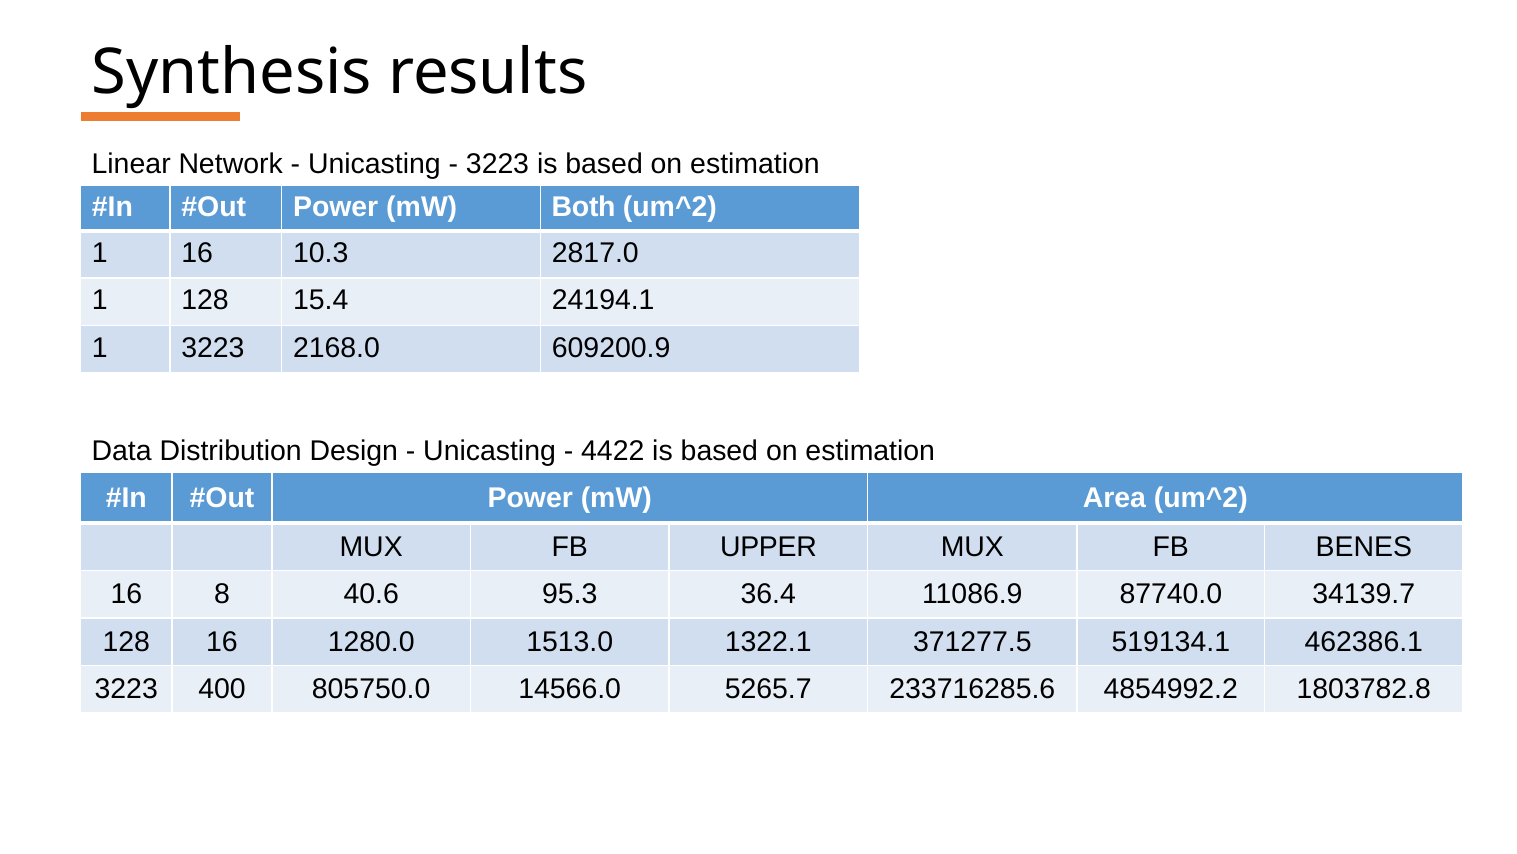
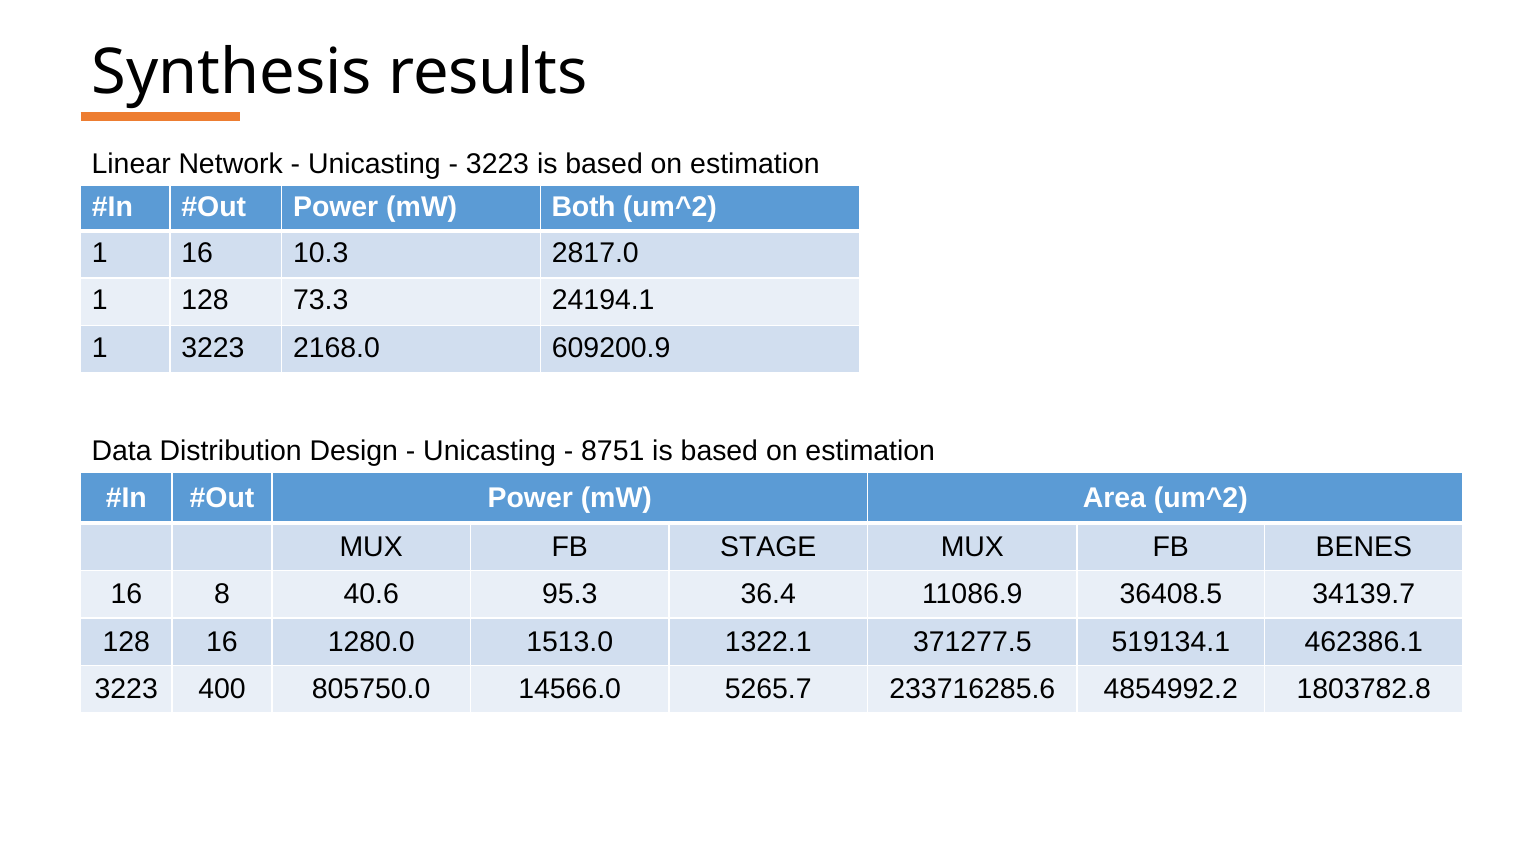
15.4: 15.4 -> 73.3
4422: 4422 -> 8751
UPPER: UPPER -> STAGE
87740.0: 87740.0 -> 36408.5
